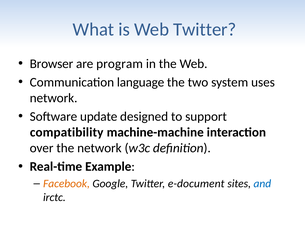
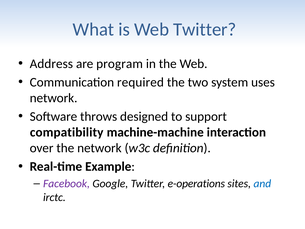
Browser: Browser -> Address
language: language -> required
update: update -> throws
Facebook colour: orange -> purple
e-document: e-document -> e-operations
